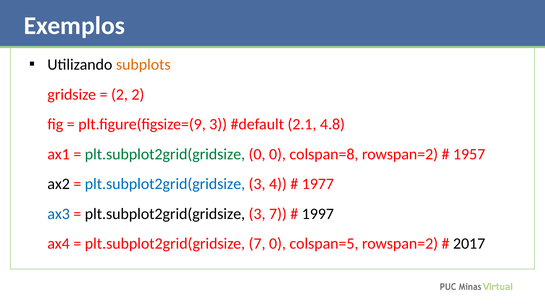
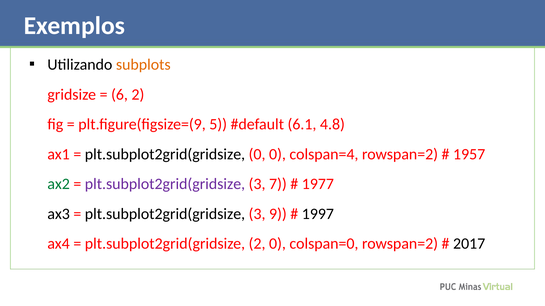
2 at (119, 95): 2 -> 6
plt.figure(figsize=(9 3: 3 -> 5
2.1: 2.1 -> 6.1
plt.subplot2grid(gridsize at (165, 154) colour: green -> black
colspan=8: colspan=8 -> colspan=4
ax2 colour: black -> green
plt.subplot2grid(gridsize at (165, 184) colour: blue -> purple
4: 4 -> 7
ax3 colour: blue -> black
3 7: 7 -> 9
plt.subplot2grid(gridsize 7: 7 -> 2
colspan=5: colspan=5 -> colspan=0
